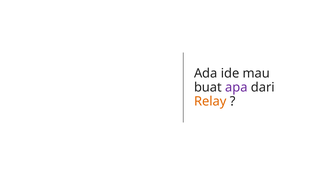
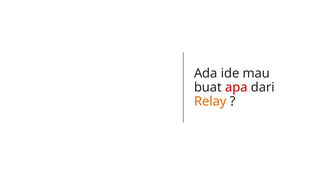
apa colour: purple -> red
